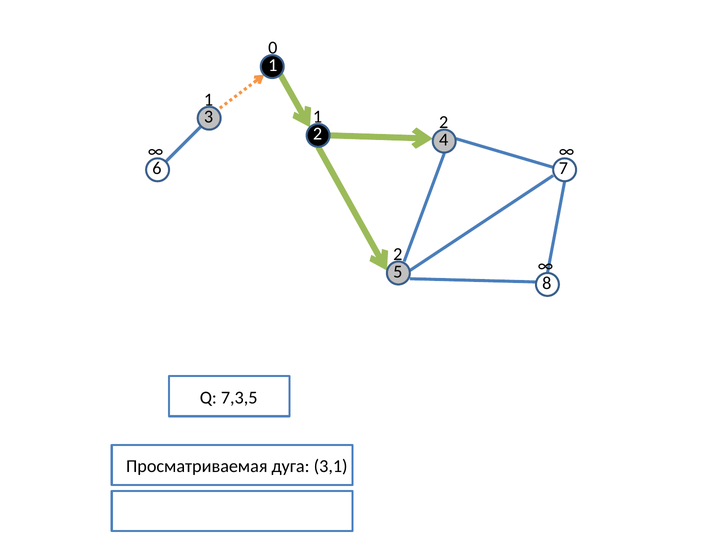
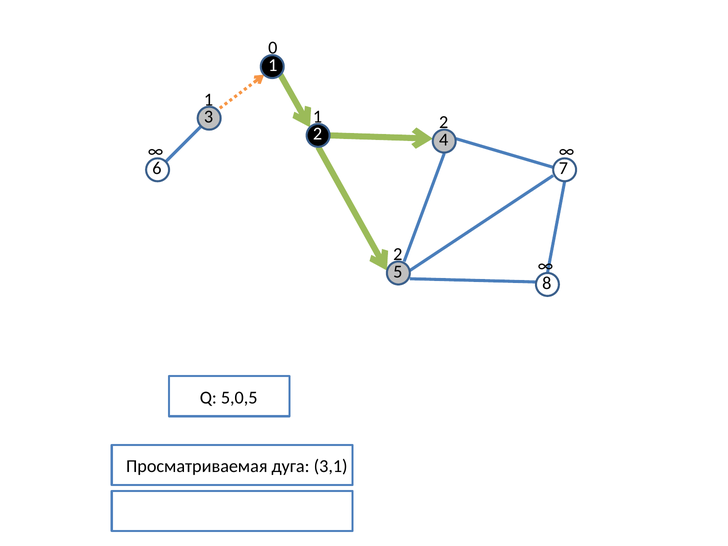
7,3,5: 7,3,5 -> 5,0,5
